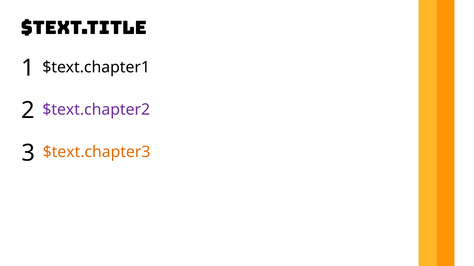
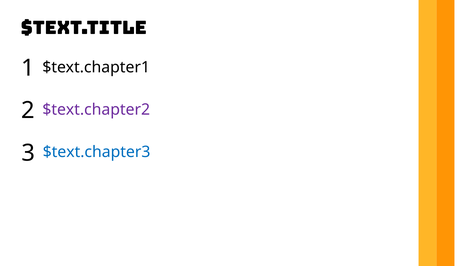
$text.chapter3 colour: orange -> blue
